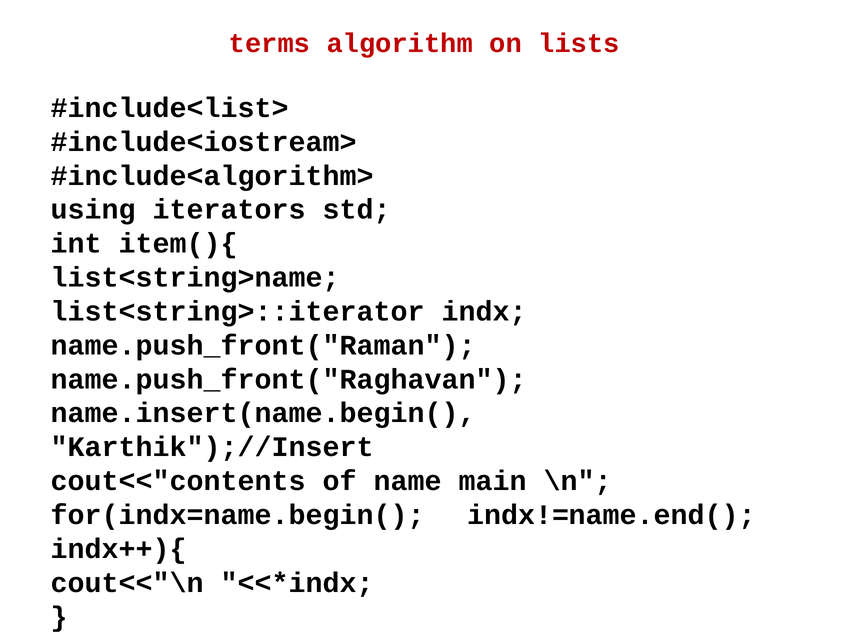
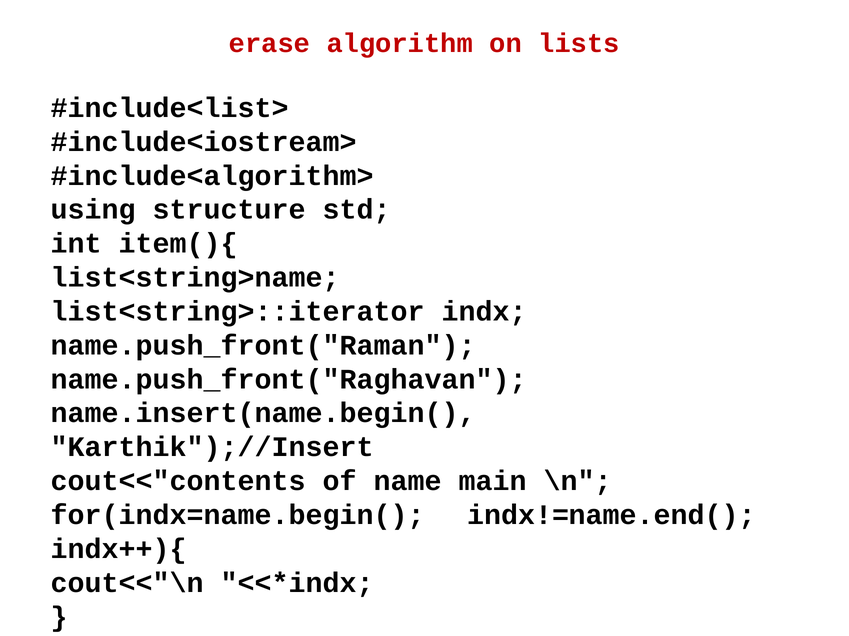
terms: terms -> erase
iterators: iterators -> structure
